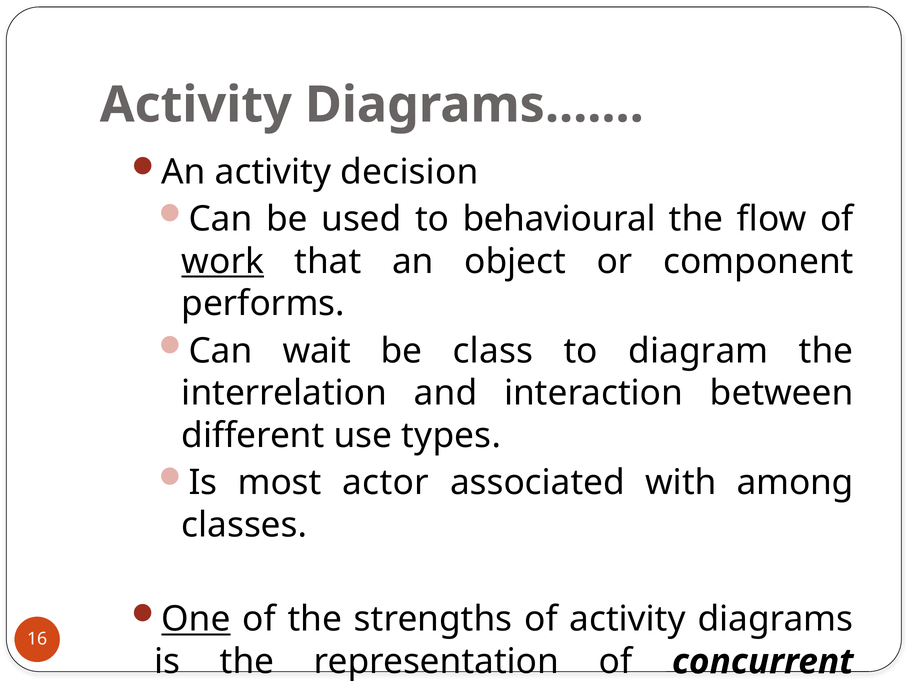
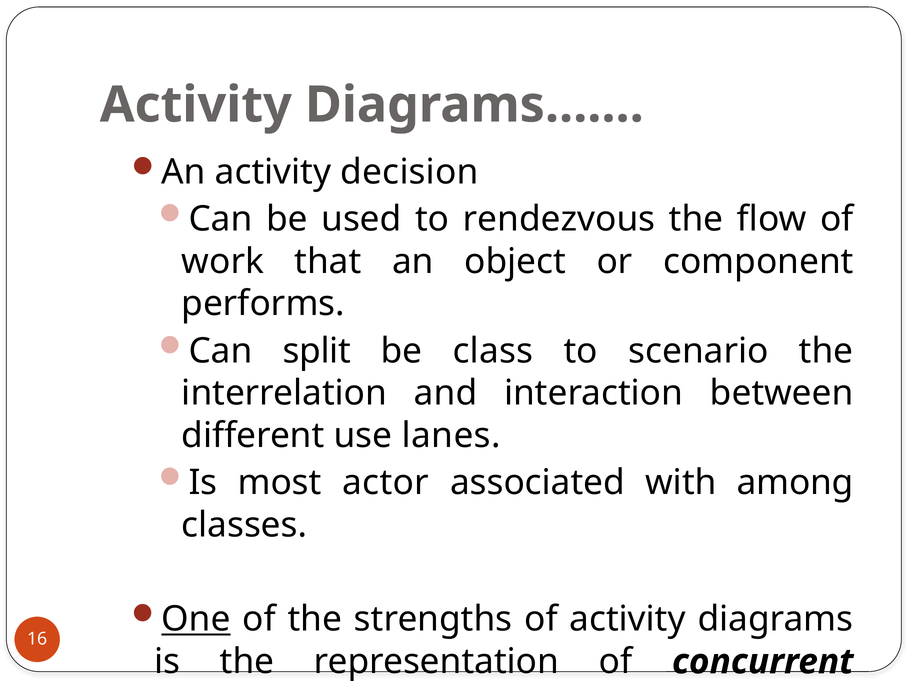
behavioural: behavioural -> rendezvous
work underline: present -> none
wait: wait -> split
diagram: diagram -> scenario
types: types -> lanes
